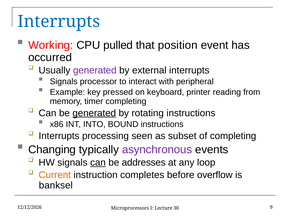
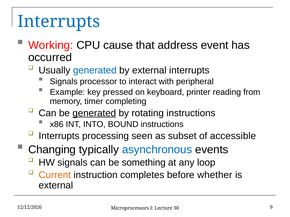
pulled: pulled -> cause
position: position -> address
generated at (95, 70) colour: purple -> blue
of completing: completing -> accessible
asynchronous colour: purple -> blue
can at (98, 163) underline: present -> none
addresses: addresses -> something
overflow: overflow -> whether
banksel at (56, 186): banksel -> external
